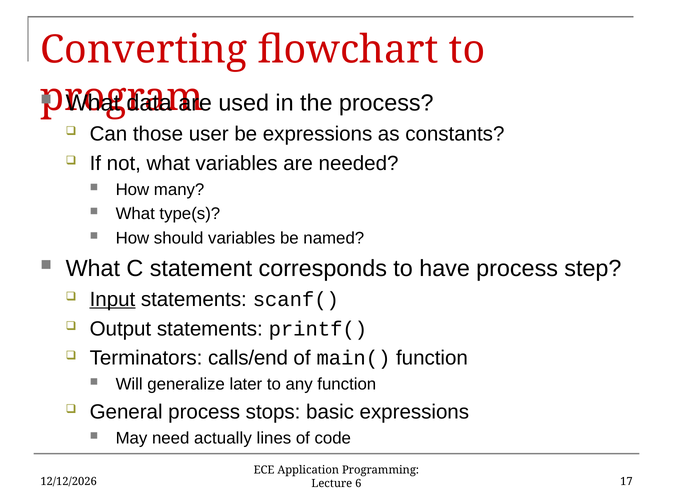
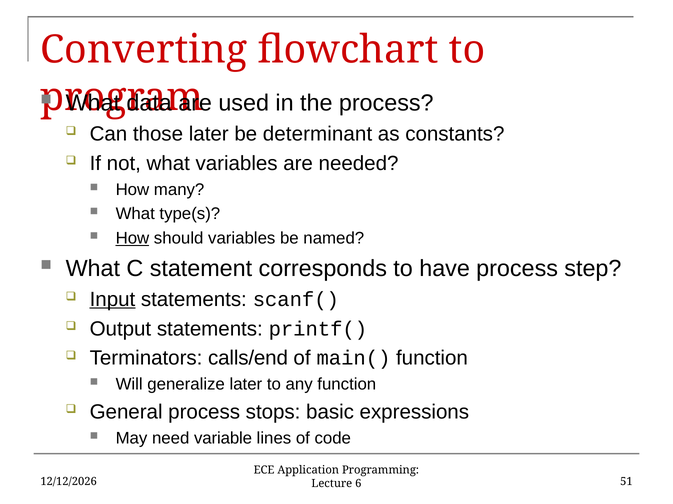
those user: user -> later
be expressions: expressions -> determinant
How at (132, 239) underline: none -> present
actually: actually -> variable
17: 17 -> 51
